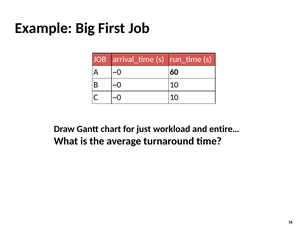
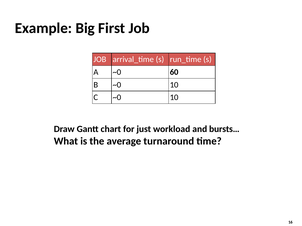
entire…: entire… -> bursts…
